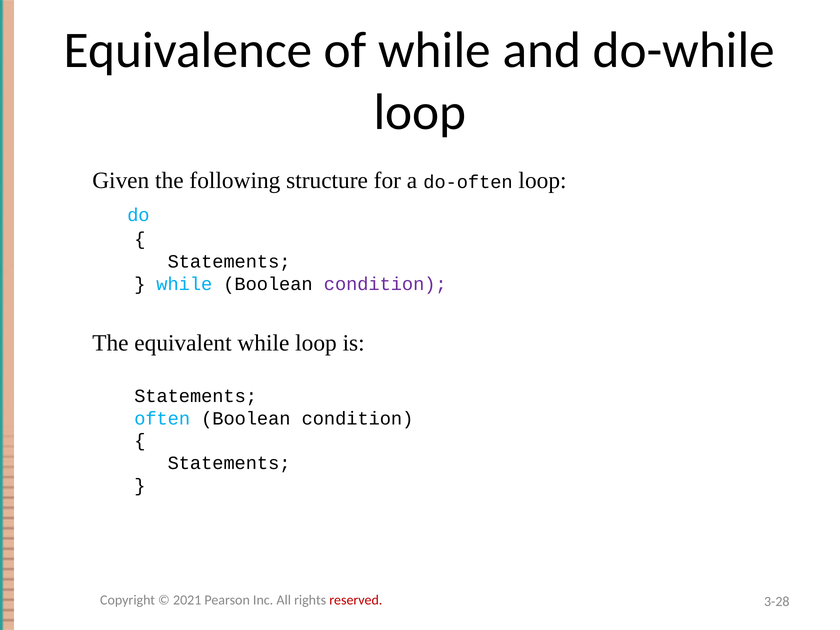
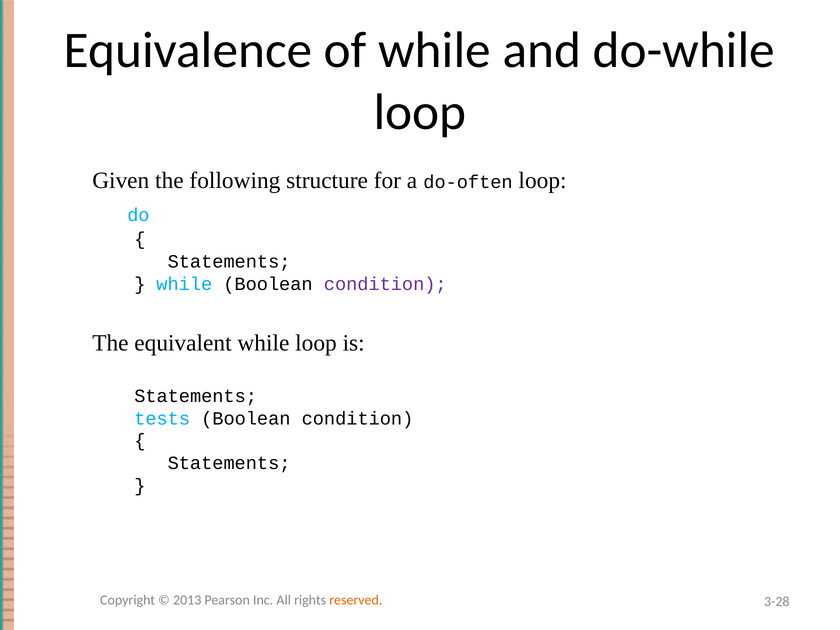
often: often -> tests
2021: 2021 -> 2013
reserved colour: red -> orange
